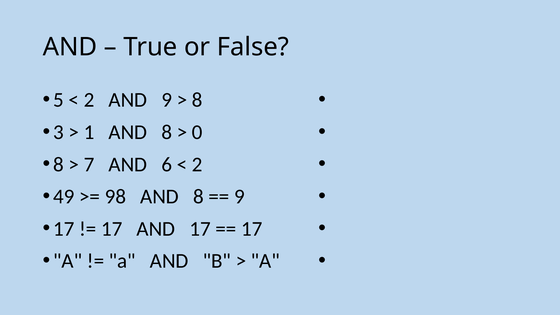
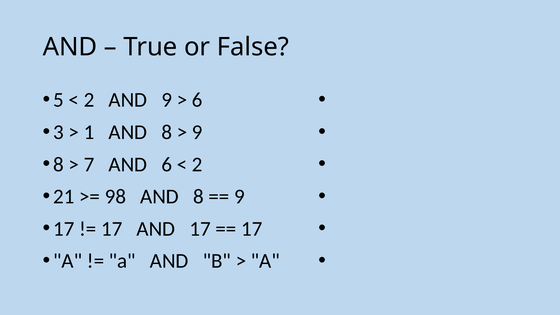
8 at (197, 100): 8 -> 6
0 at (197, 132): 0 -> 9
49: 49 -> 21
